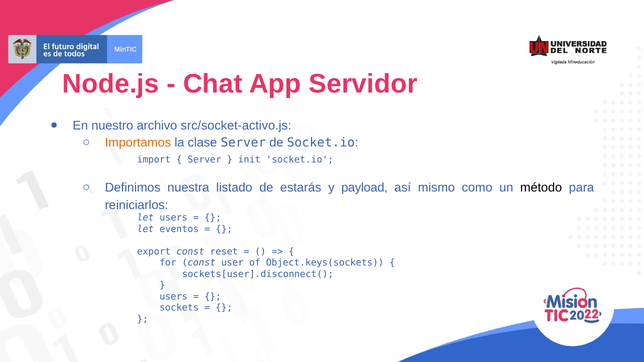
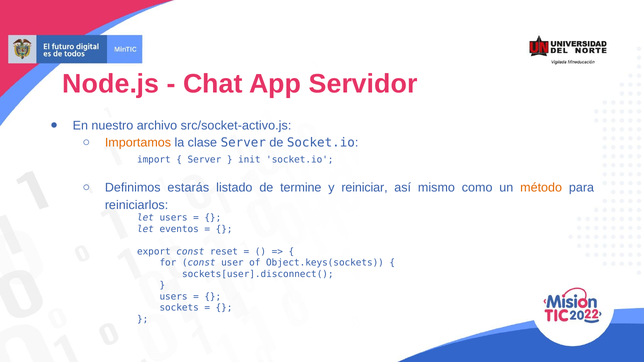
nuestra: nuestra -> estarás
estarás: estarás -> termine
payload: payload -> reiniciar
método colour: black -> orange
